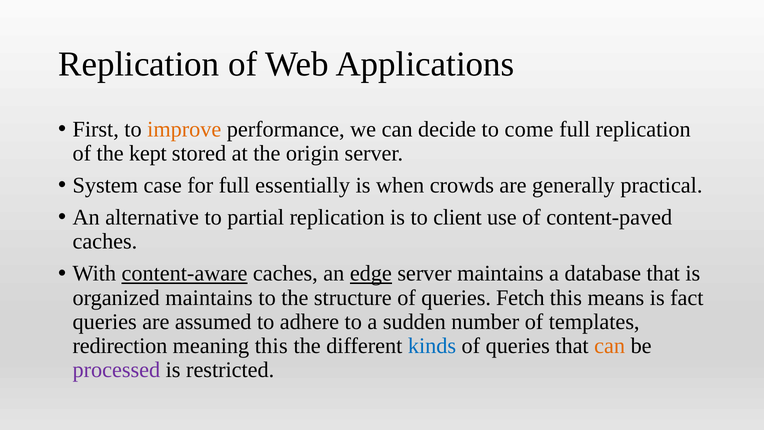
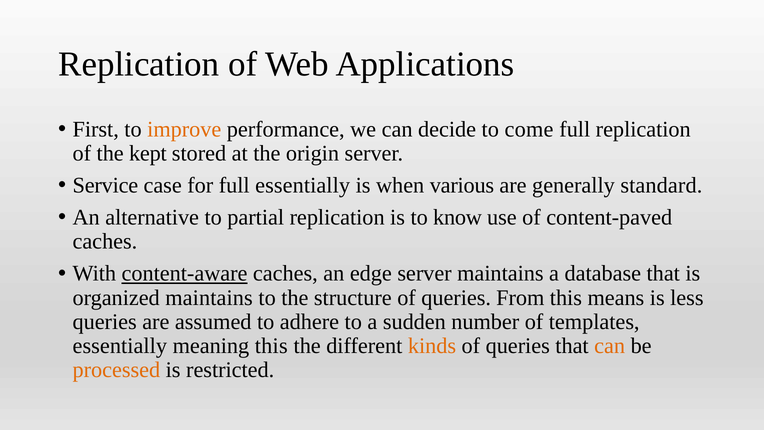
System: System -> Service
crowds: crowds -> various
practical: practical -> standard
client: client -> know
edge underline: present -> none
Fetch: Fetch -> From
fact: fact -> less
redirection at (120, 346): redirection -> essentially
kinds colour: blue -> orange
processed colour: purple -> orange
